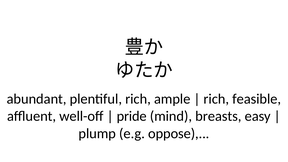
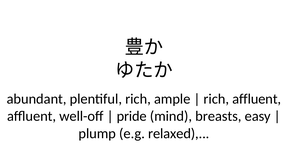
rich feasible: feasible -> affluent
oppose: oppose -> relaxed
